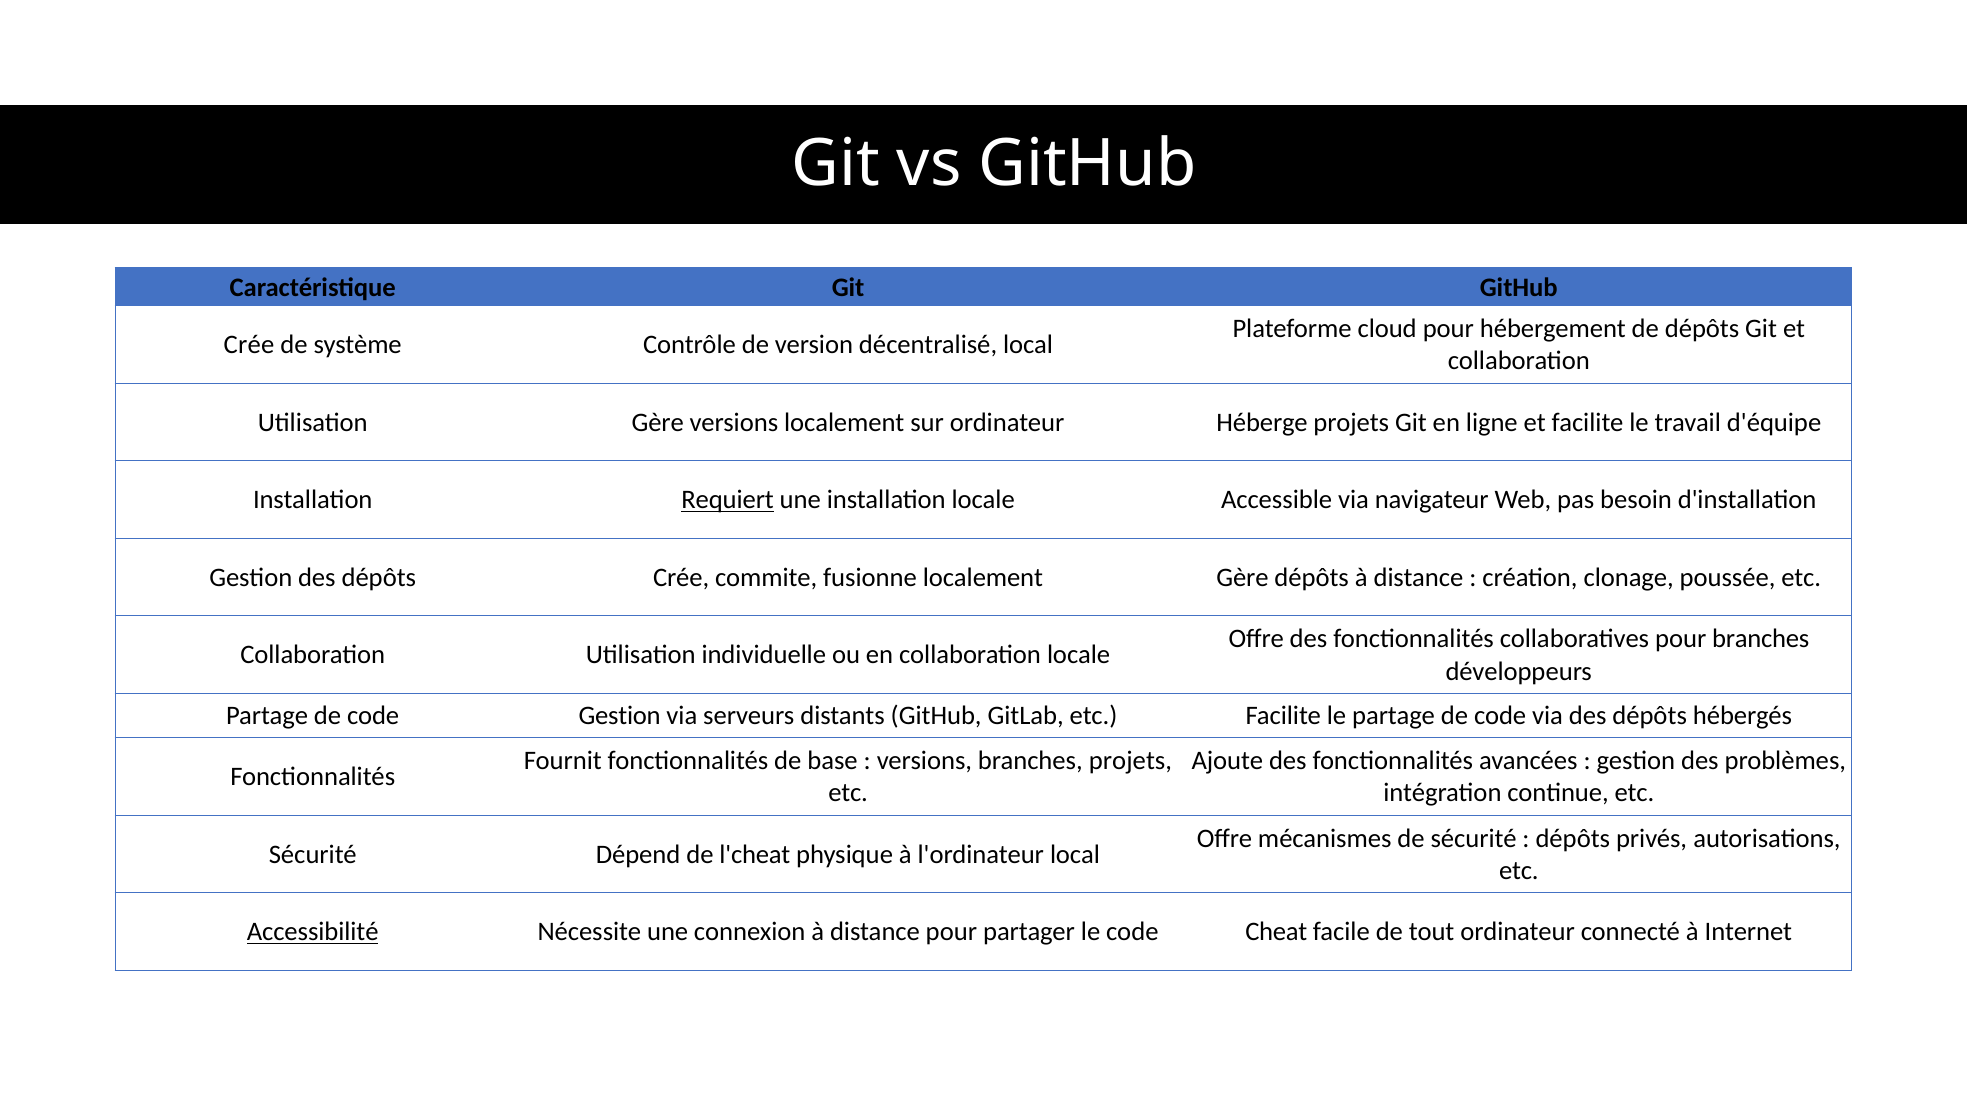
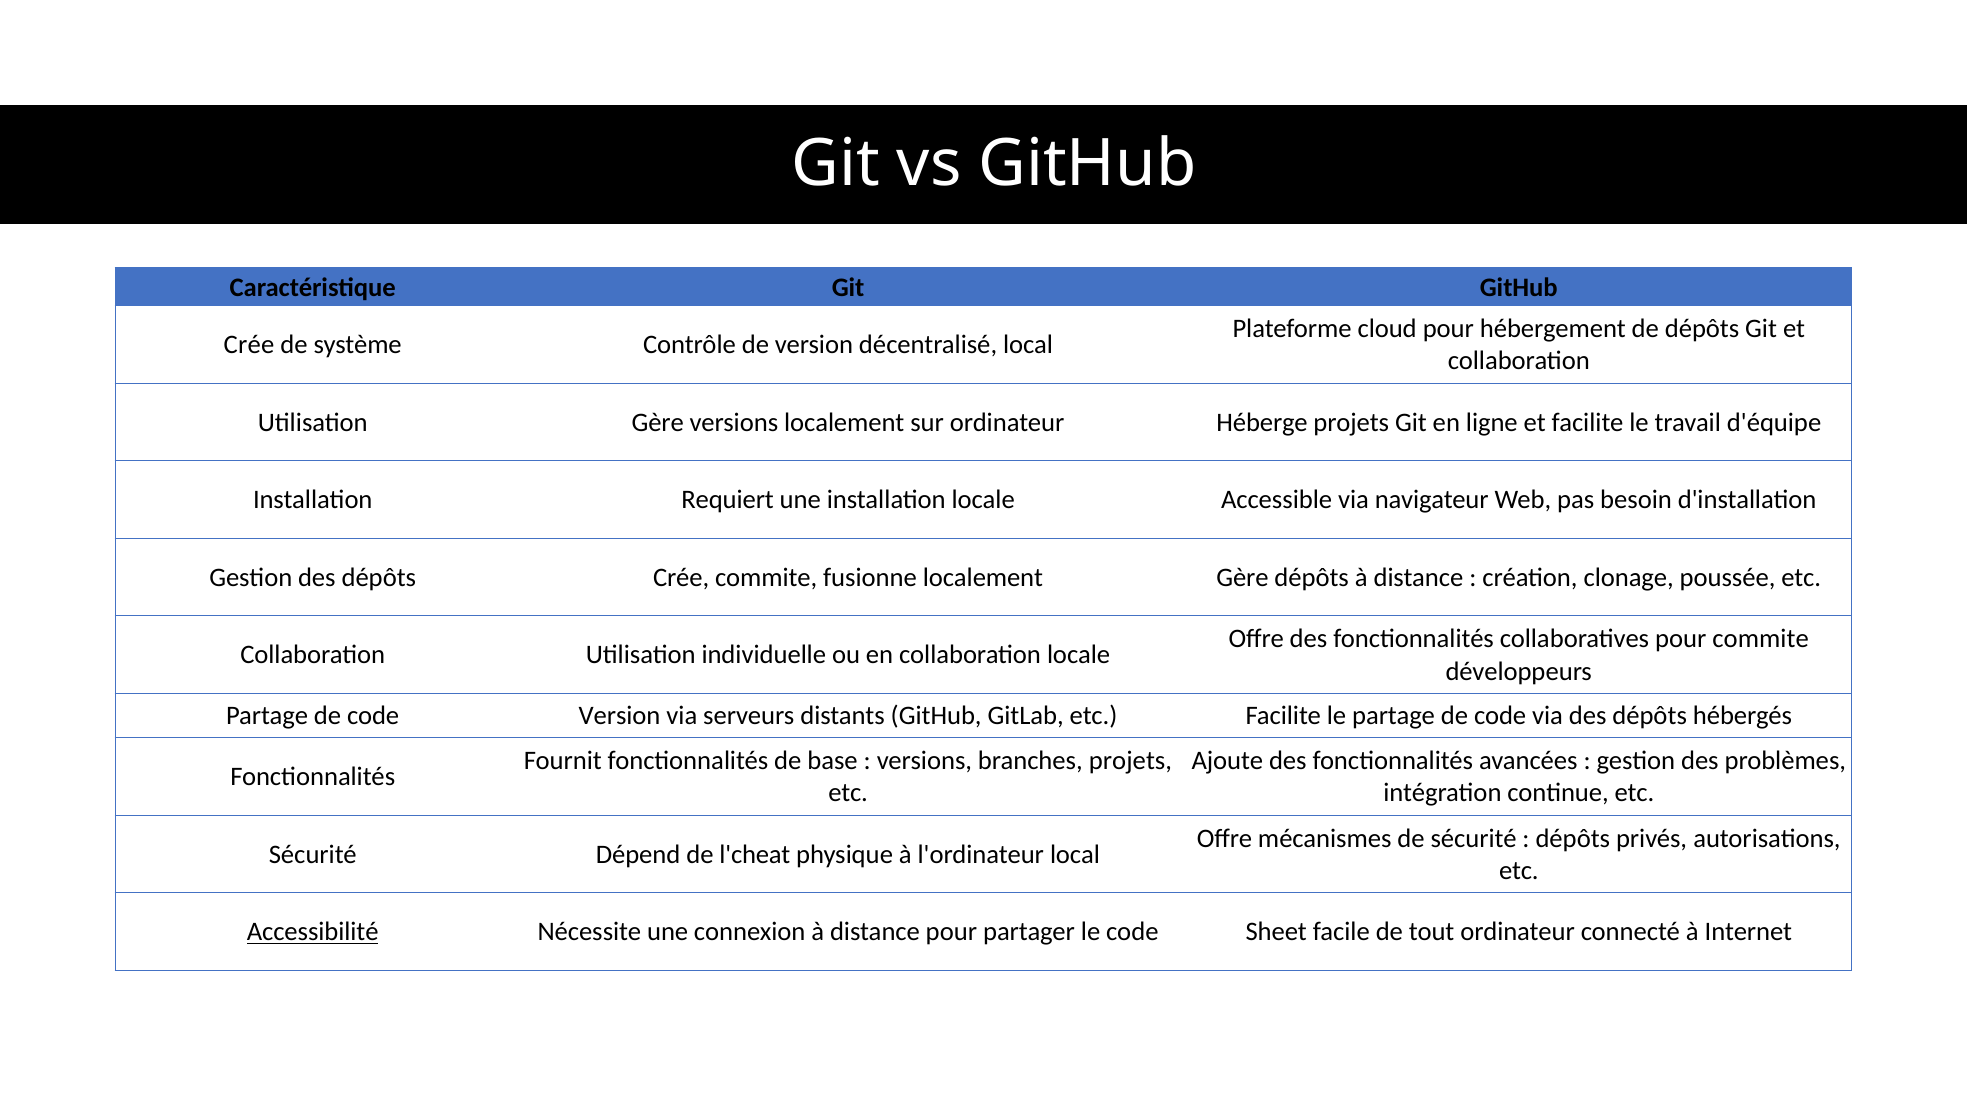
Requiert underline: present -> none
pour branches: branches -> commite
code Gestion: Gestion -> Version
Cheat: Cheat -> Sheet
